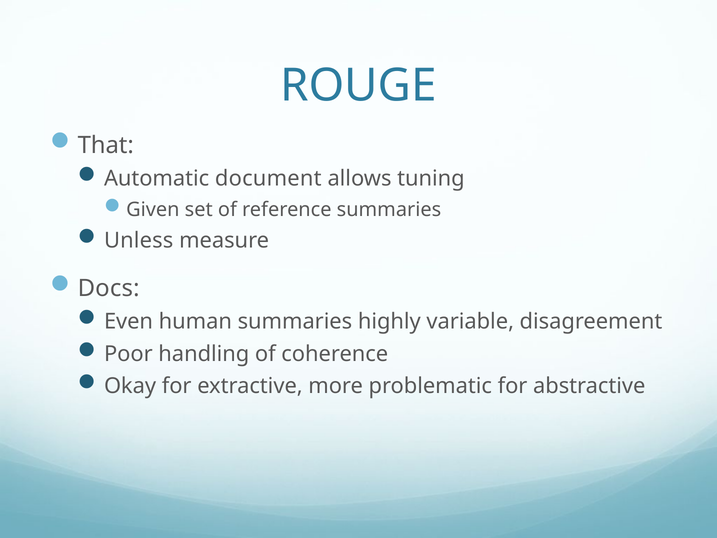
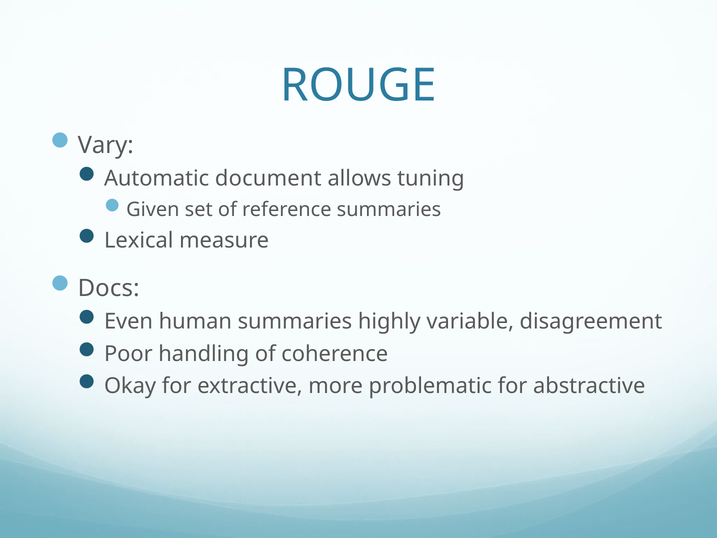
That: That -> Vary
Unless: Unless -> Lexical
